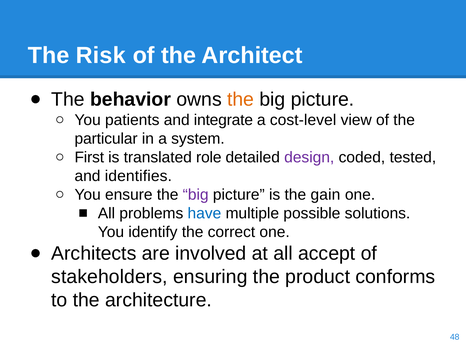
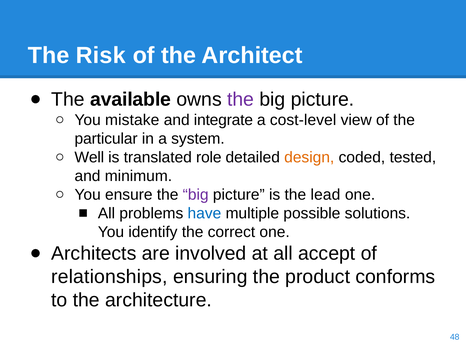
behavior: behavior -> available
the at (241, 99) colour: orange -> purple
patients: patients -> mistake
First: First -> Well
design colour: purple -> orange
identifies: identifies -> minimum
gain: gain -> lead
stakeholders: stakeholders -> relationships
